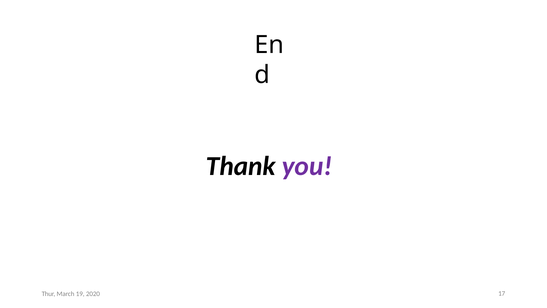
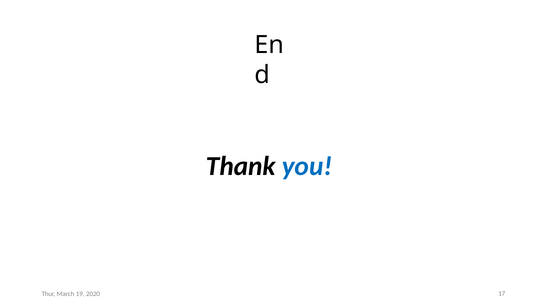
you colour: purple -> blue
